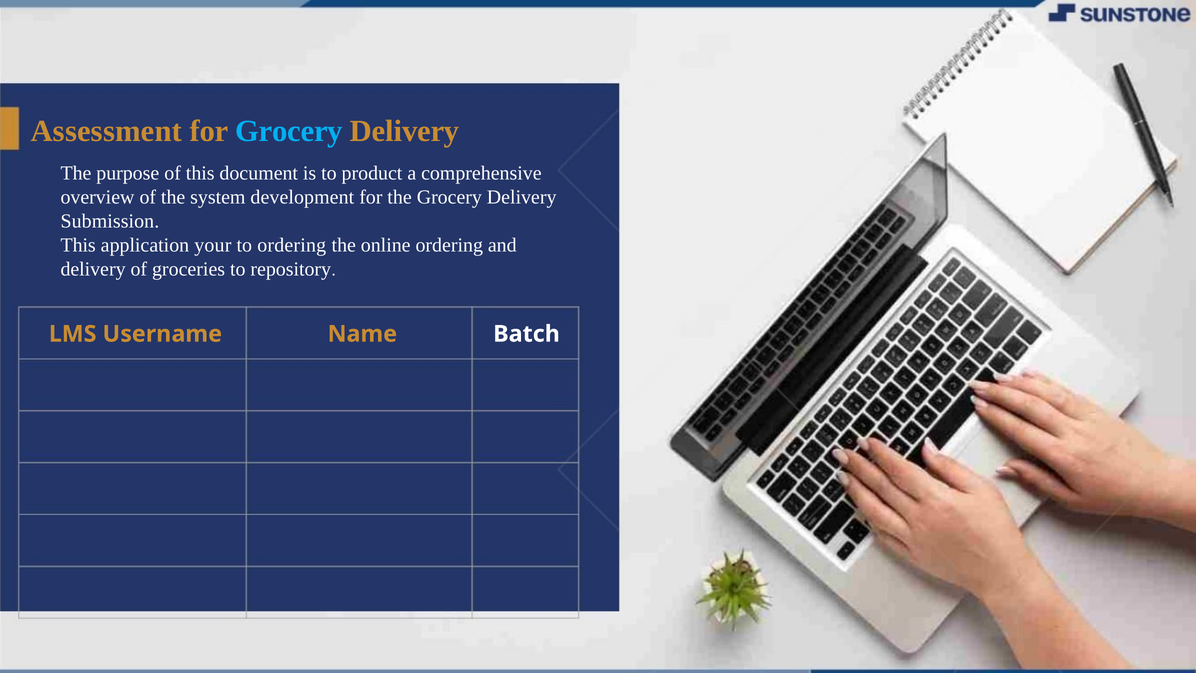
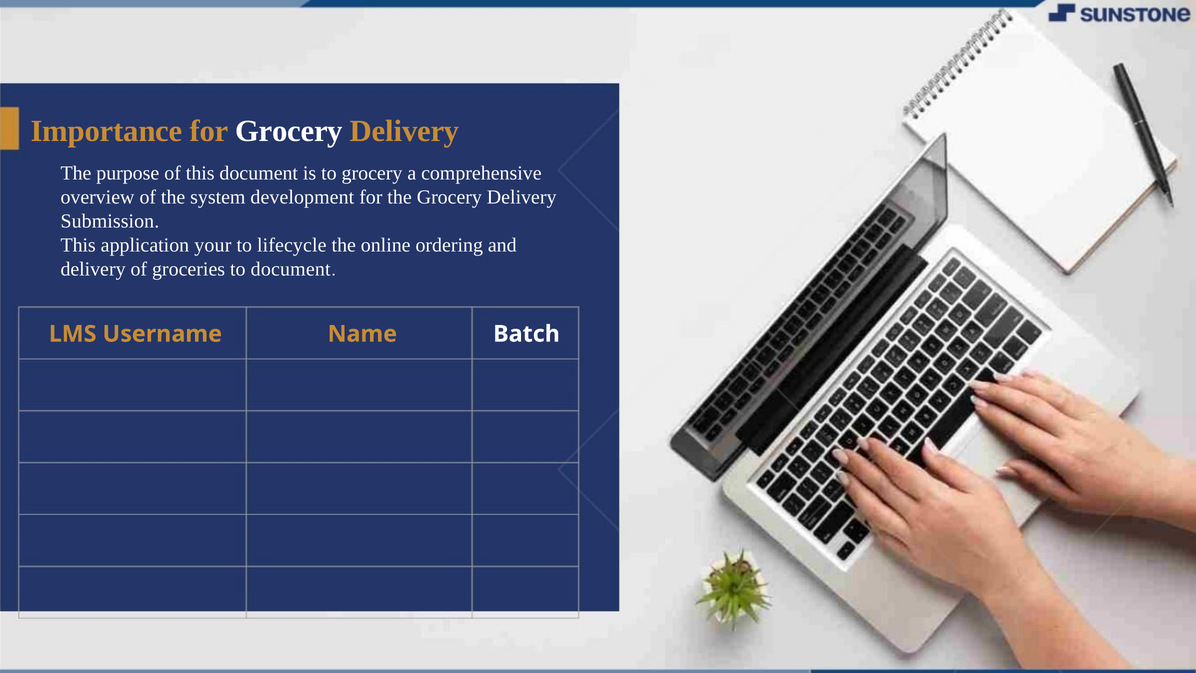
Assessment: Assessment -> Importance
Grocery at (289, 131) colour: light blue -> white
to product: product -> grocery
to ordering: ordering -> lifecycle
to repository: repository -> document
